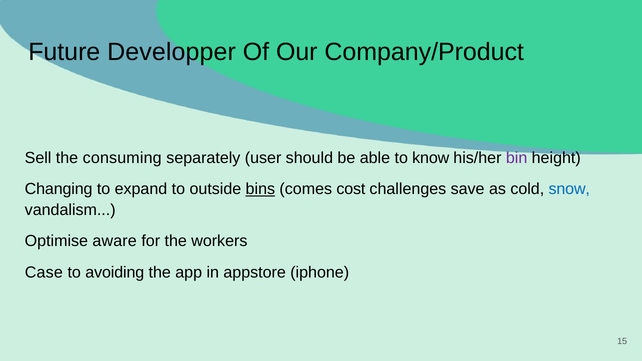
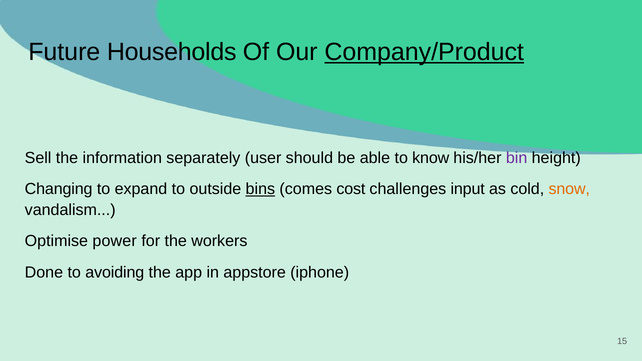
Developper: Developper -> Households
Company/Product underline: none -> present
consuming: consuming -> information
save: save -> input
snow colour: blue -> orange
aware: aware -> power
Case: Case -> Done
